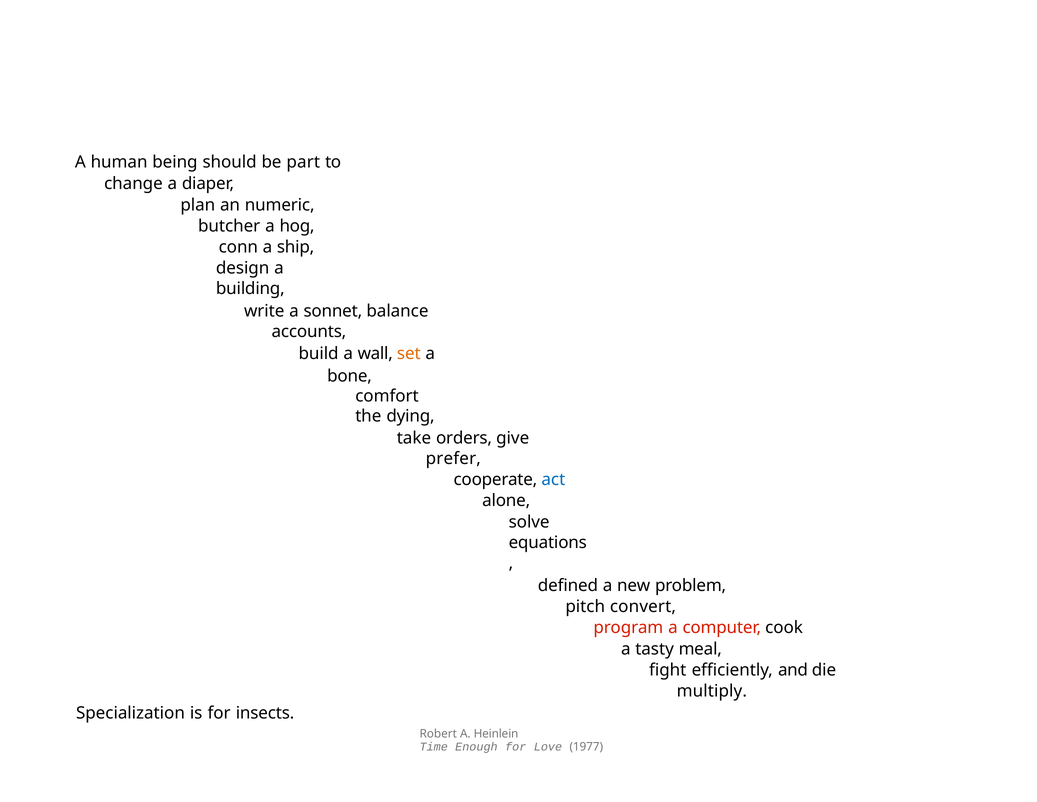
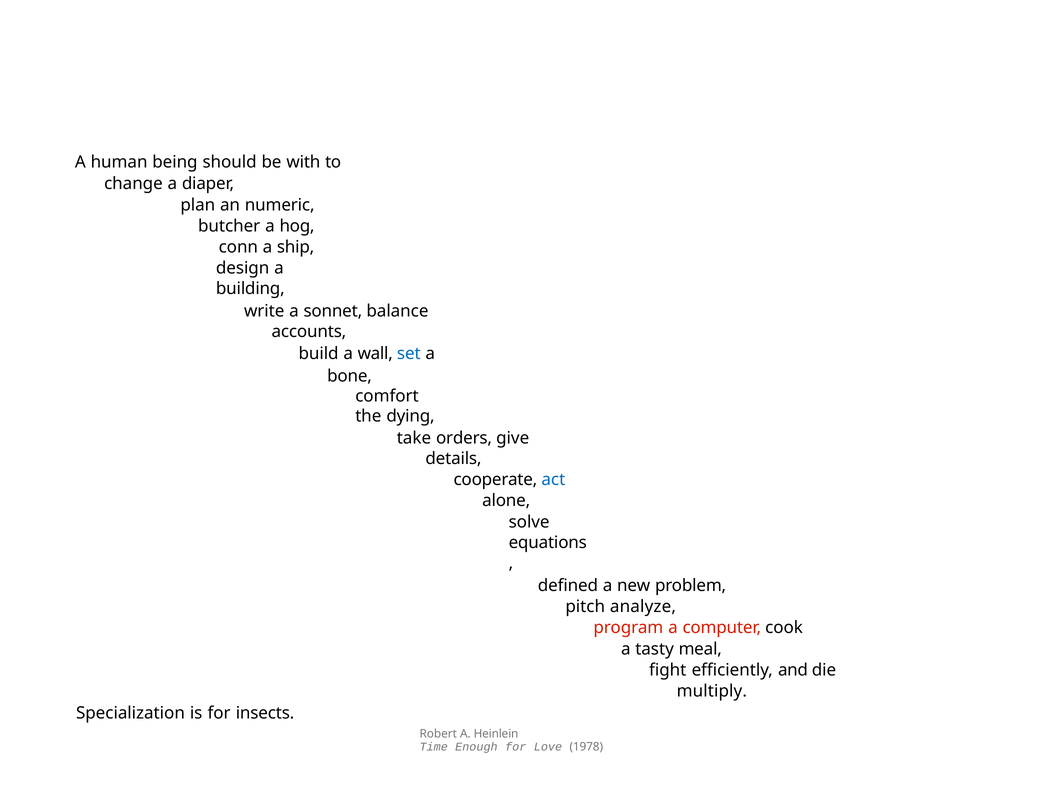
part: part -> with
set colour: orange -> blue
prefer: prefer -> details
convert: convert -> analyze
1977: 1977 -> 1978
